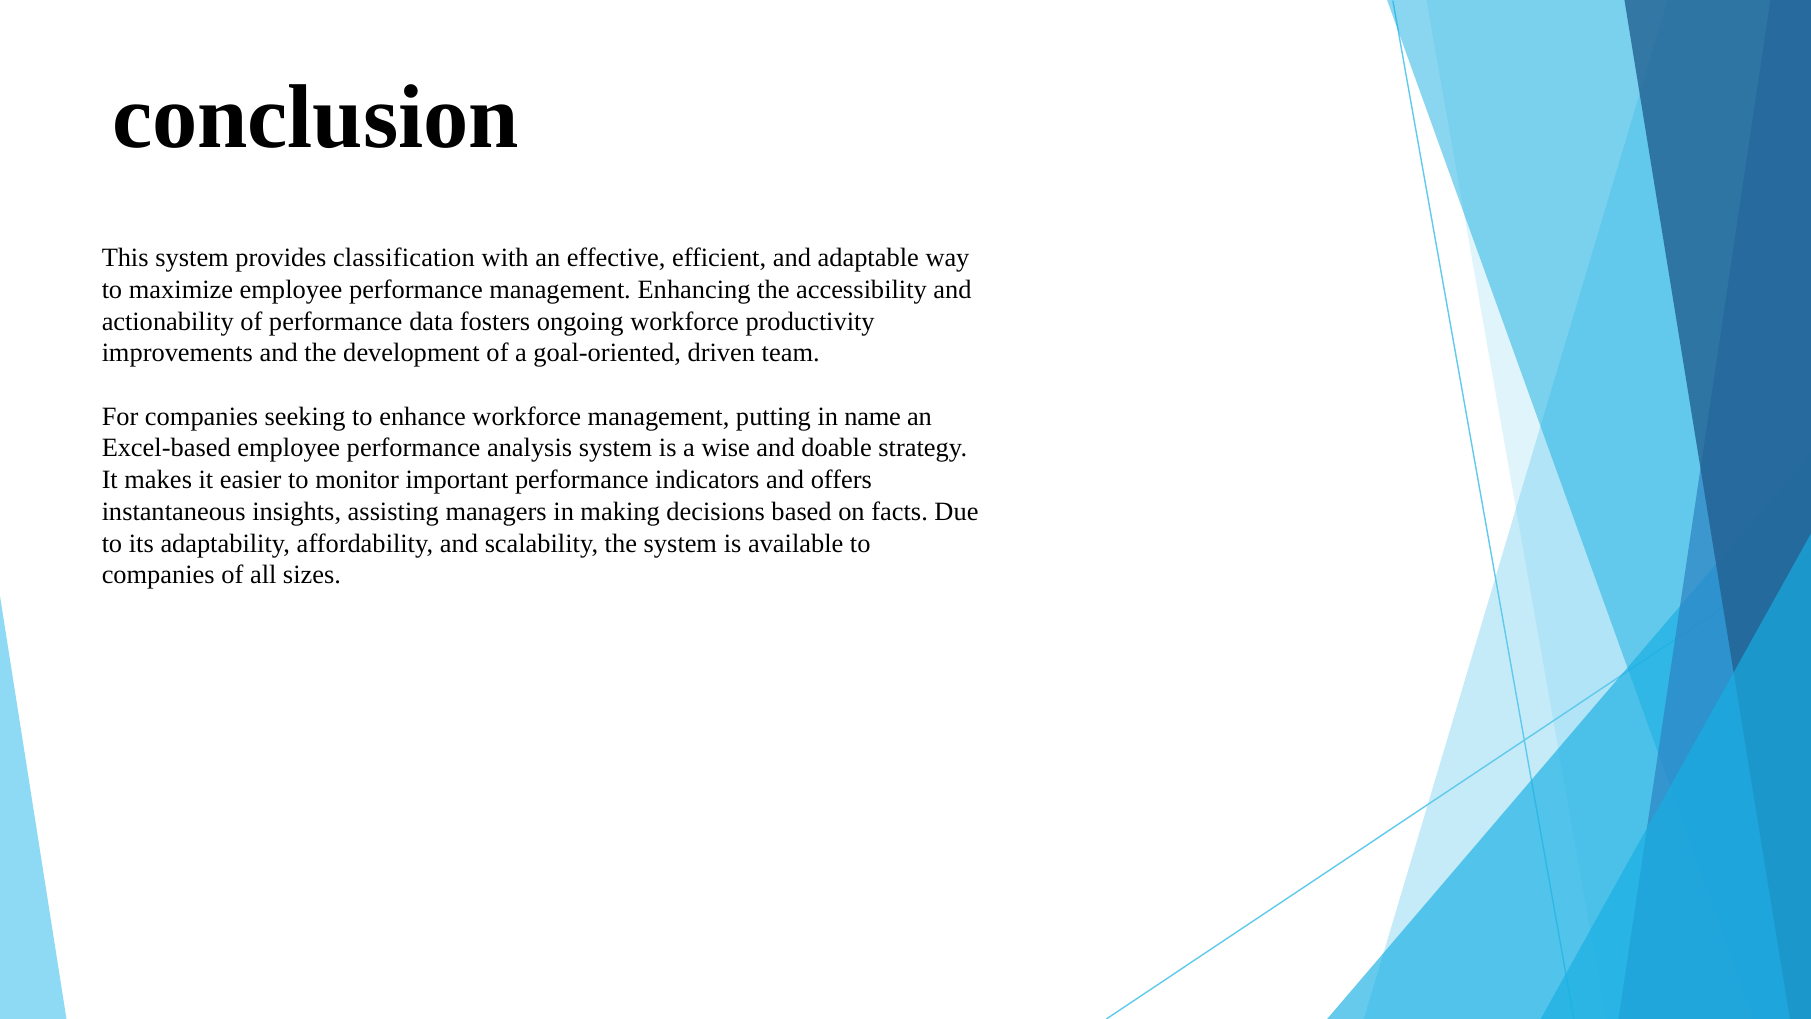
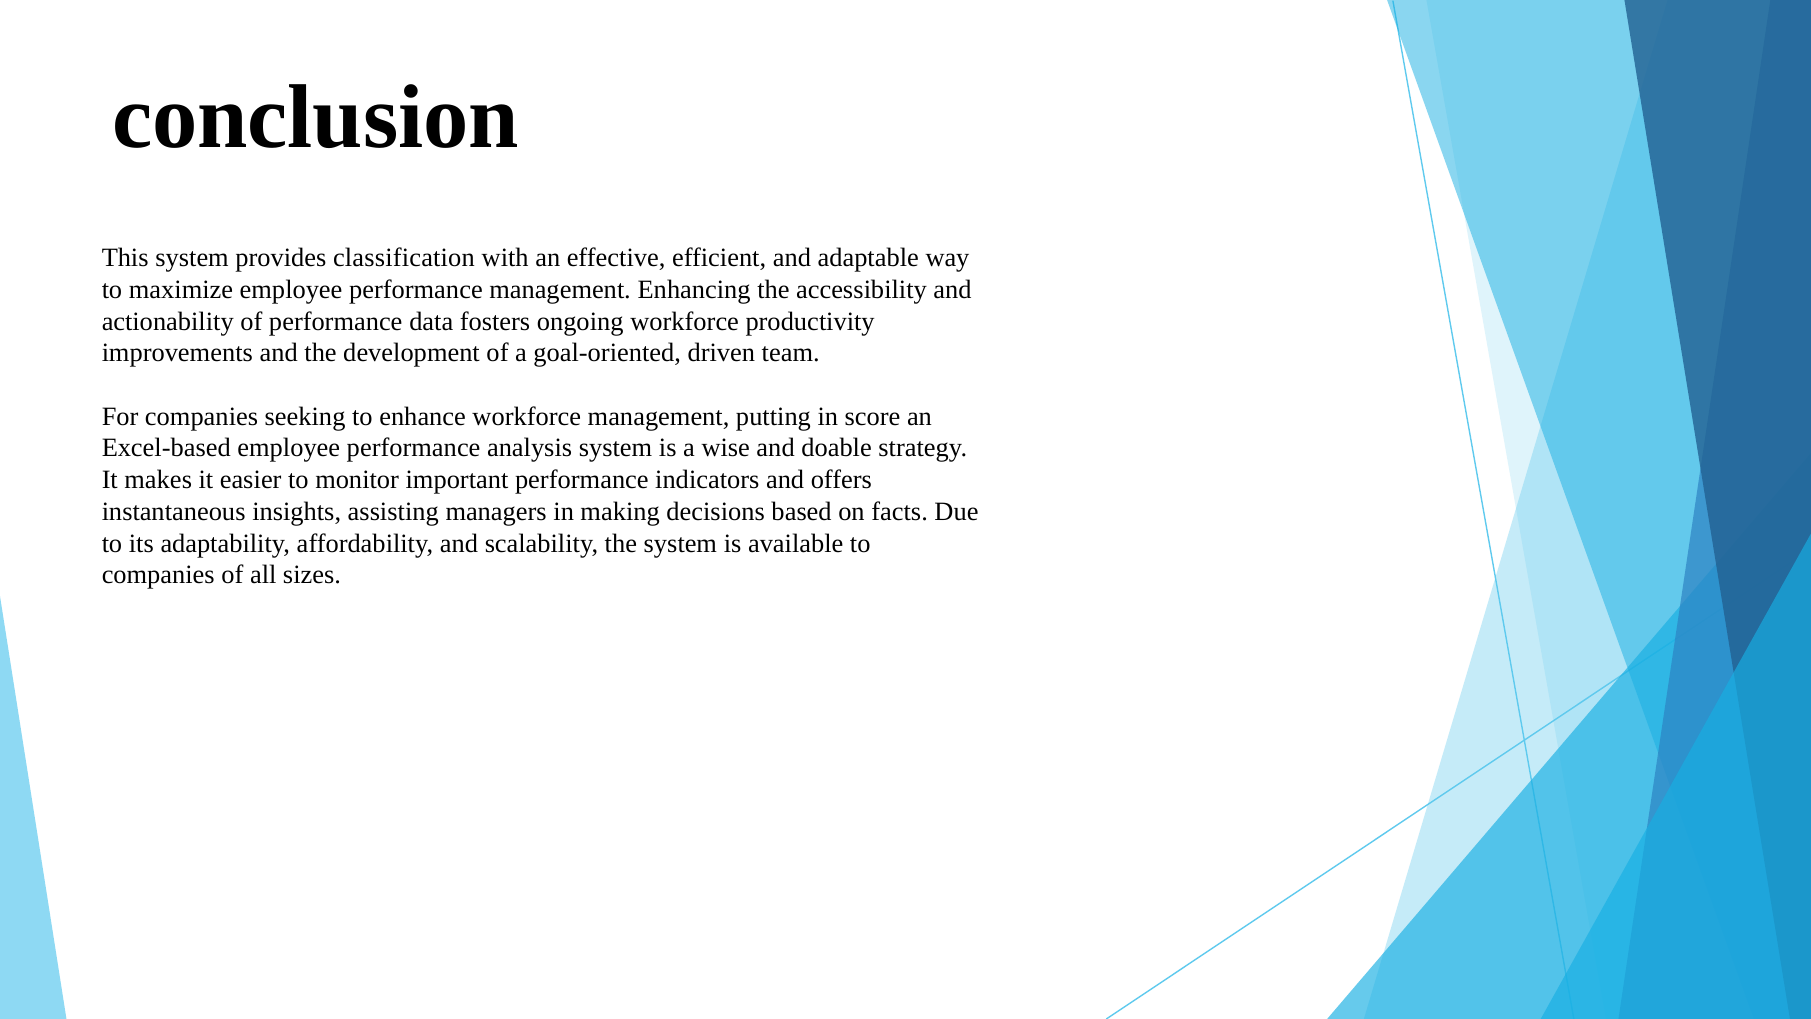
name: name -> score
